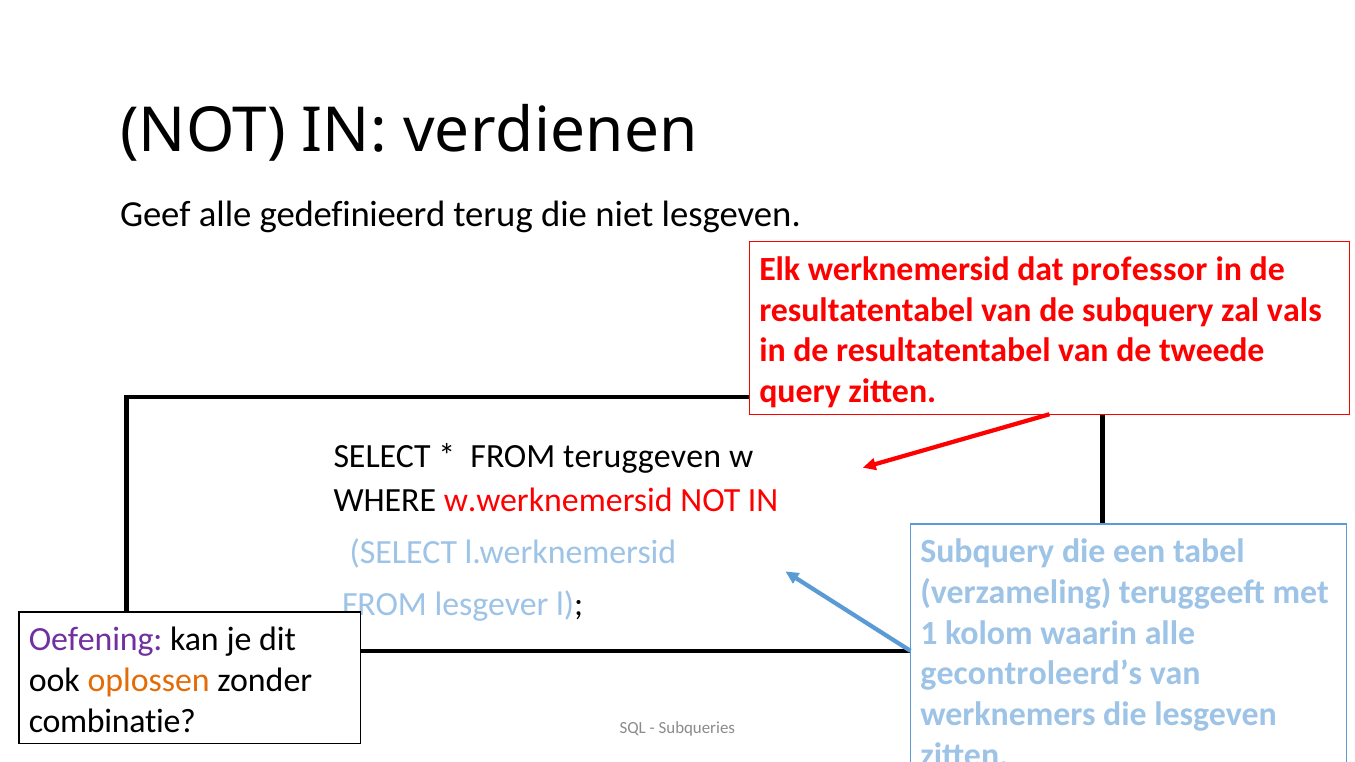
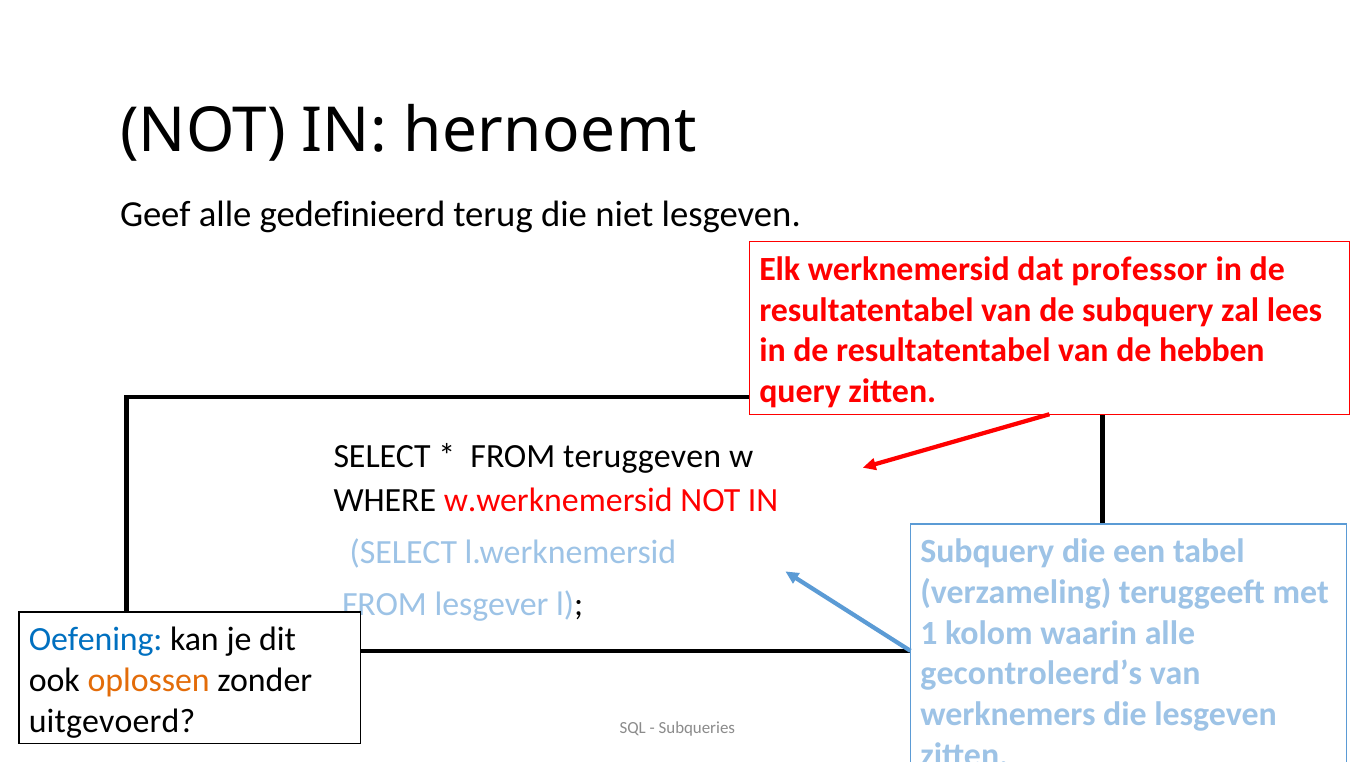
verdienen: verdienen -> hernoemt
vals: vals -> lees
tweede: tweede -> hebben
Oefening colour: purple -> blue
combinatie: combinatie -> uitgevoerd
